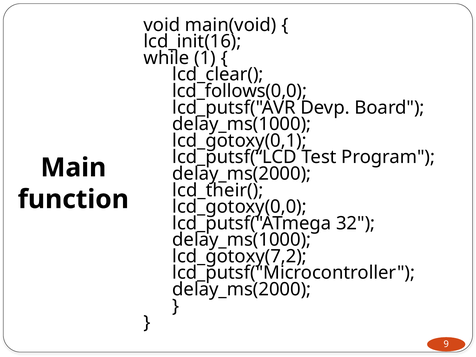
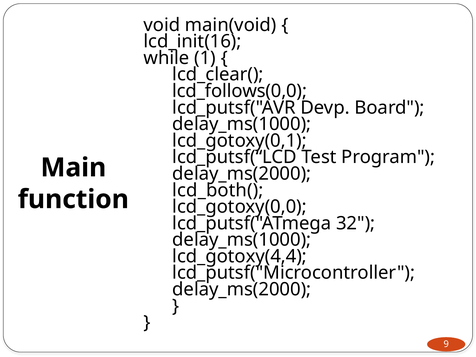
lcd_their(: lcd_their( -> lcd_both(
lcd_gotoxy(7,2: lcd_gotoxy(7,2 -> lcd_gotoxy(4,4
